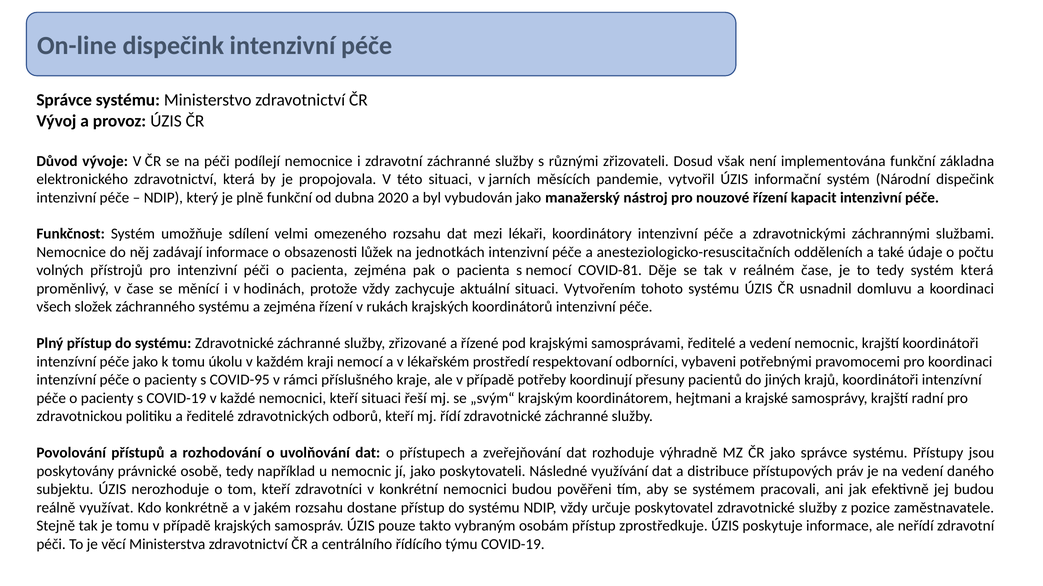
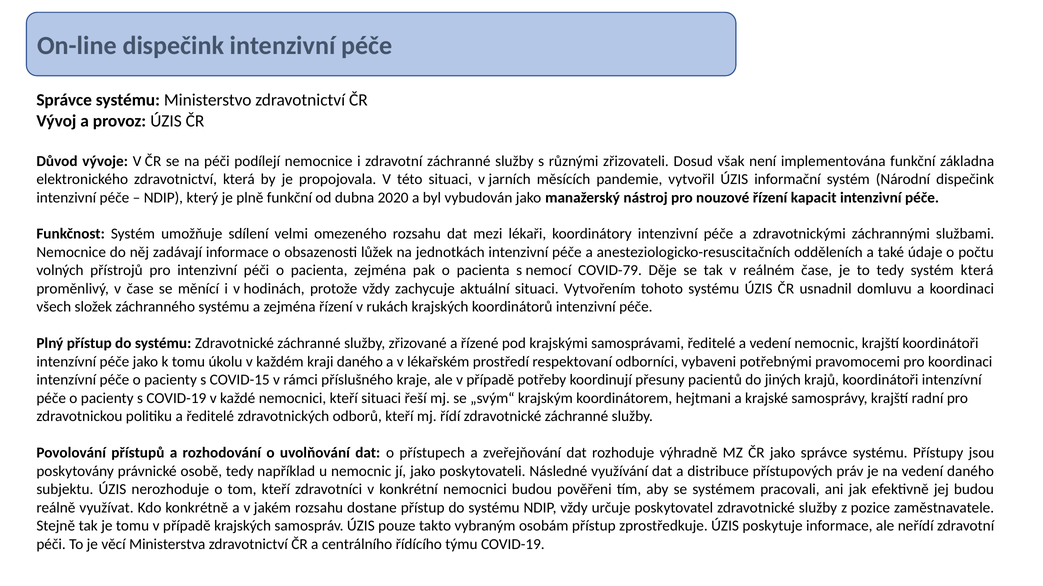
COVID-81: COVID-81 -> COVID-79
kraji nemocí: nemocí -> daného
COVID-95: COVID-95 -> COVID-15
